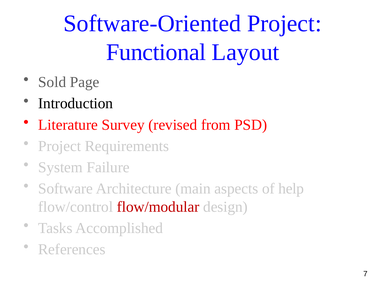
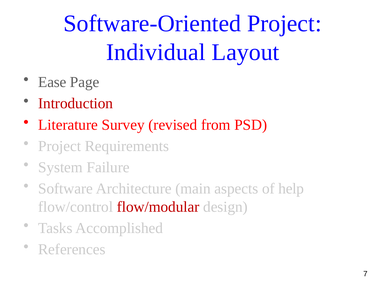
Functional: Functional -> Individual
Sold: Sold -> Ease
Introduction colour: black -> red
